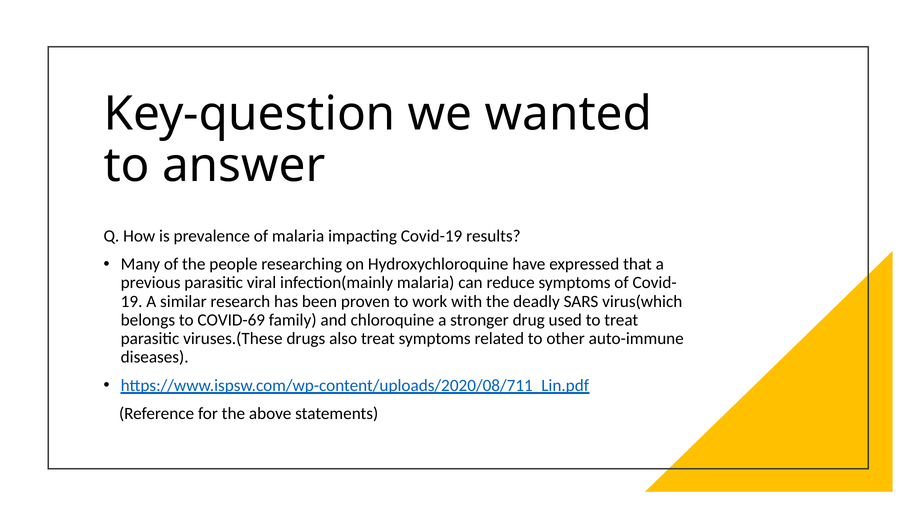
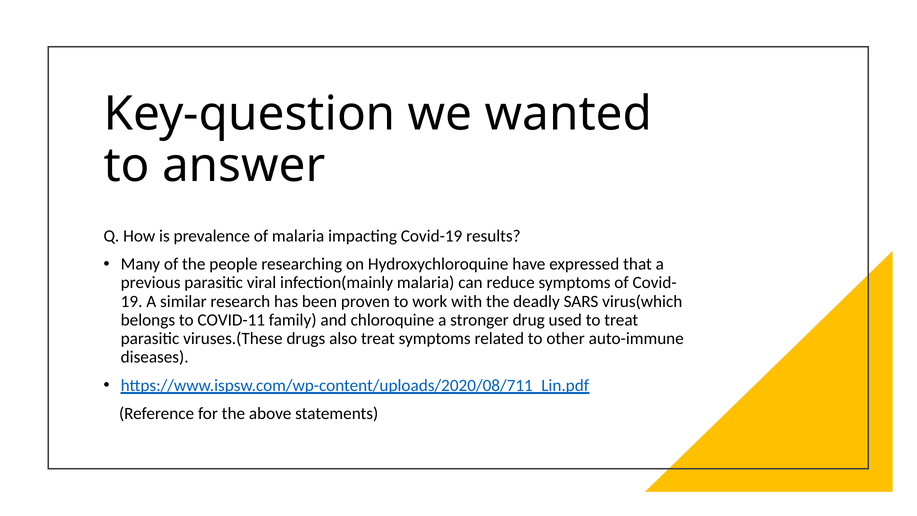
COVID-69: COVID-69 -> COVID-11
